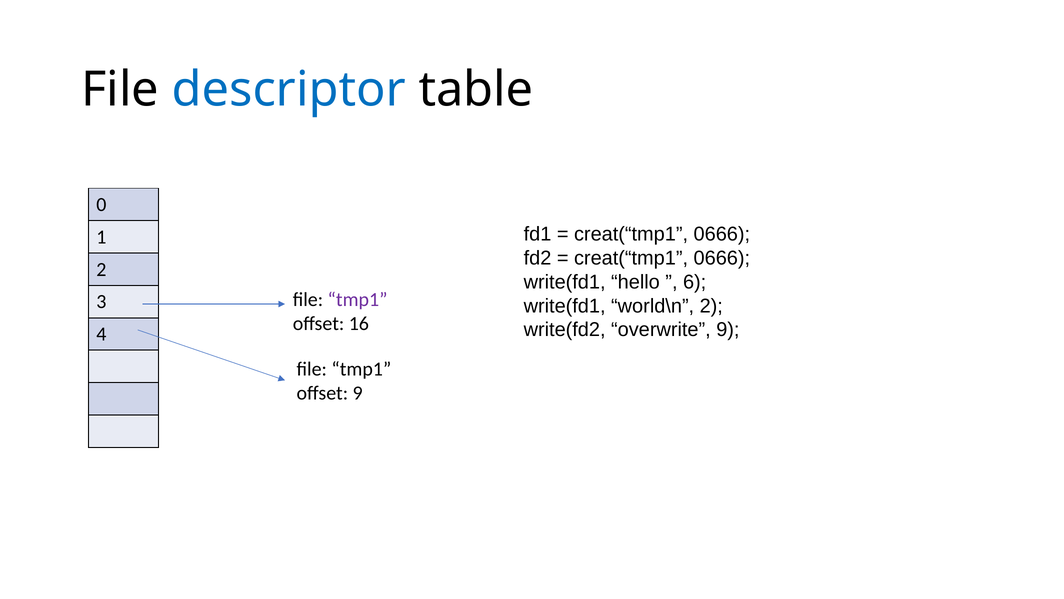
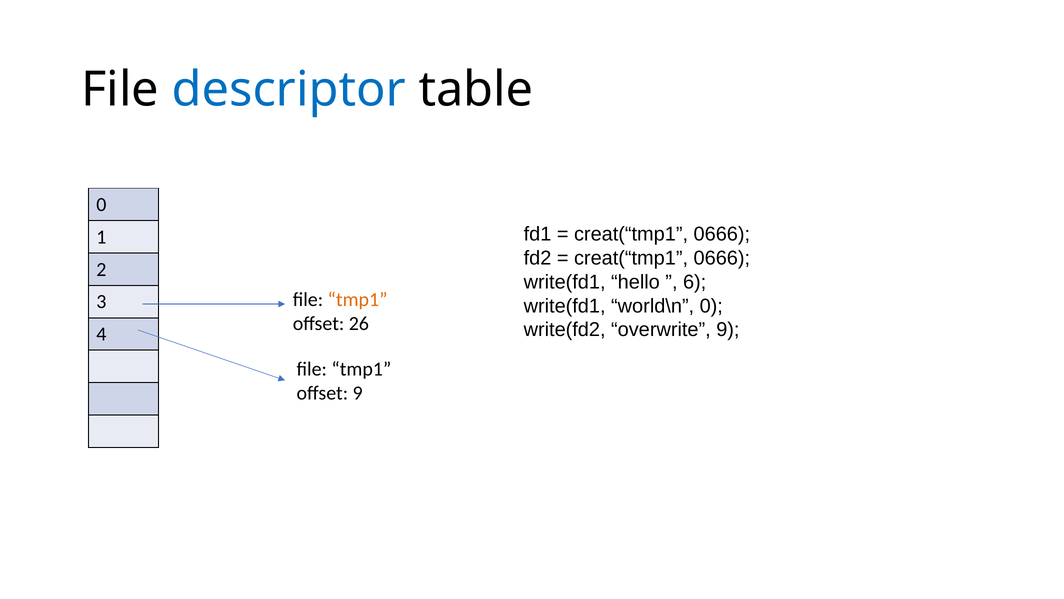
tmp1 at (358, 299) colour: purple -> orange
world\n 2: 2 -> 0
16: 16 -> 26
